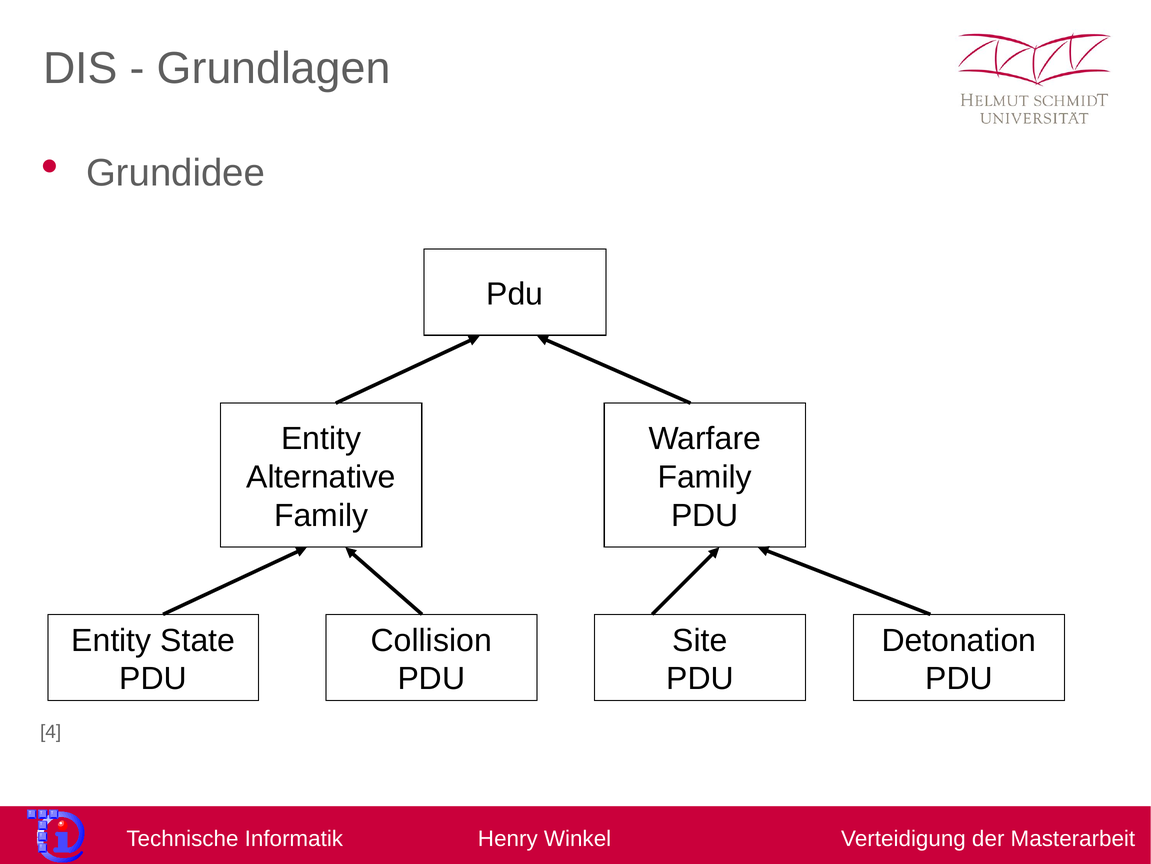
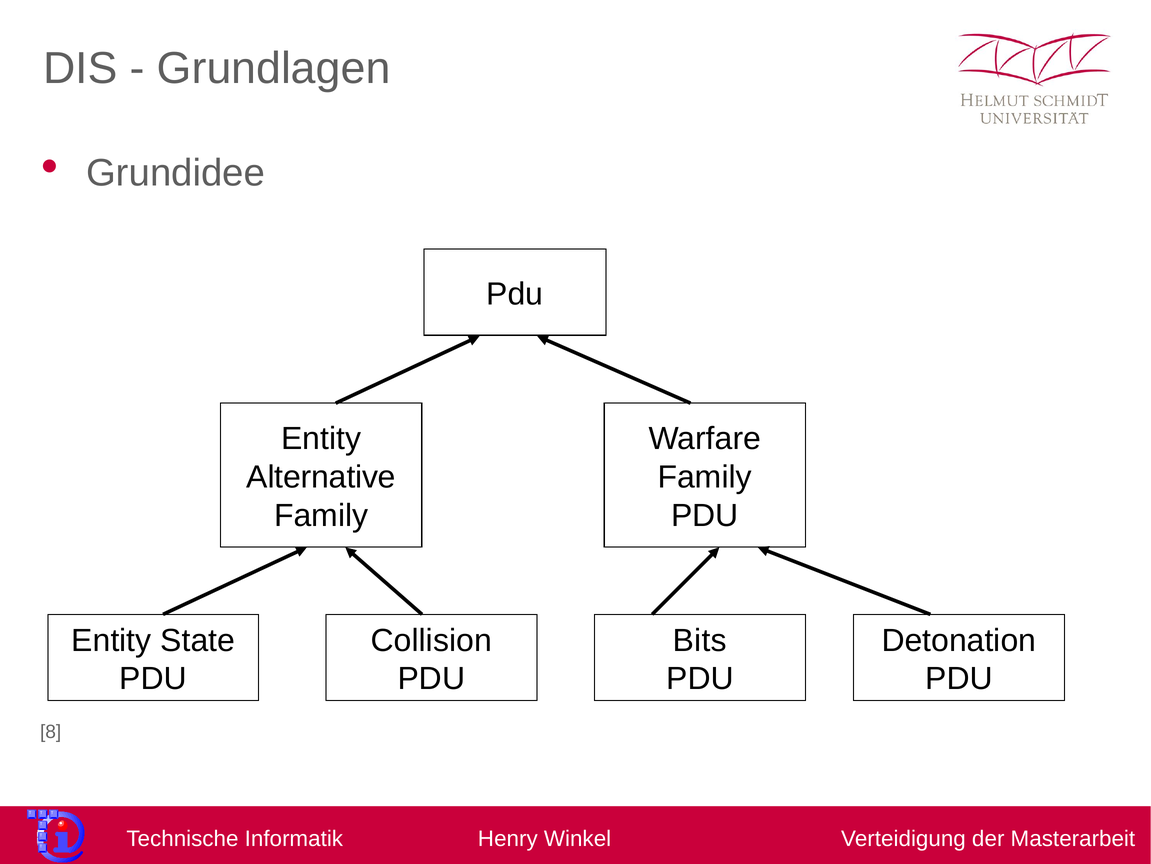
Site: Site -> Bits
4: 4 -> 8
